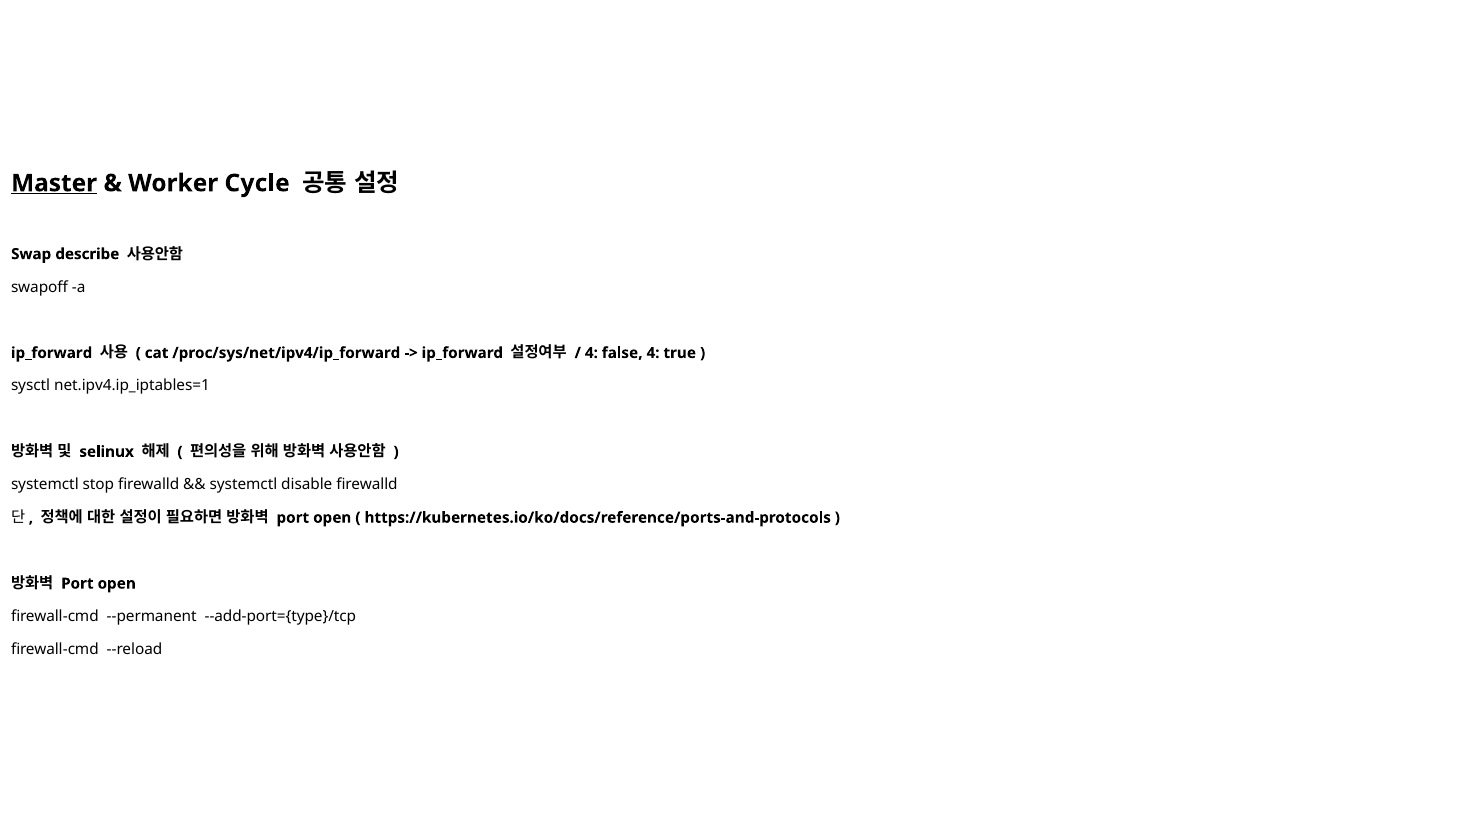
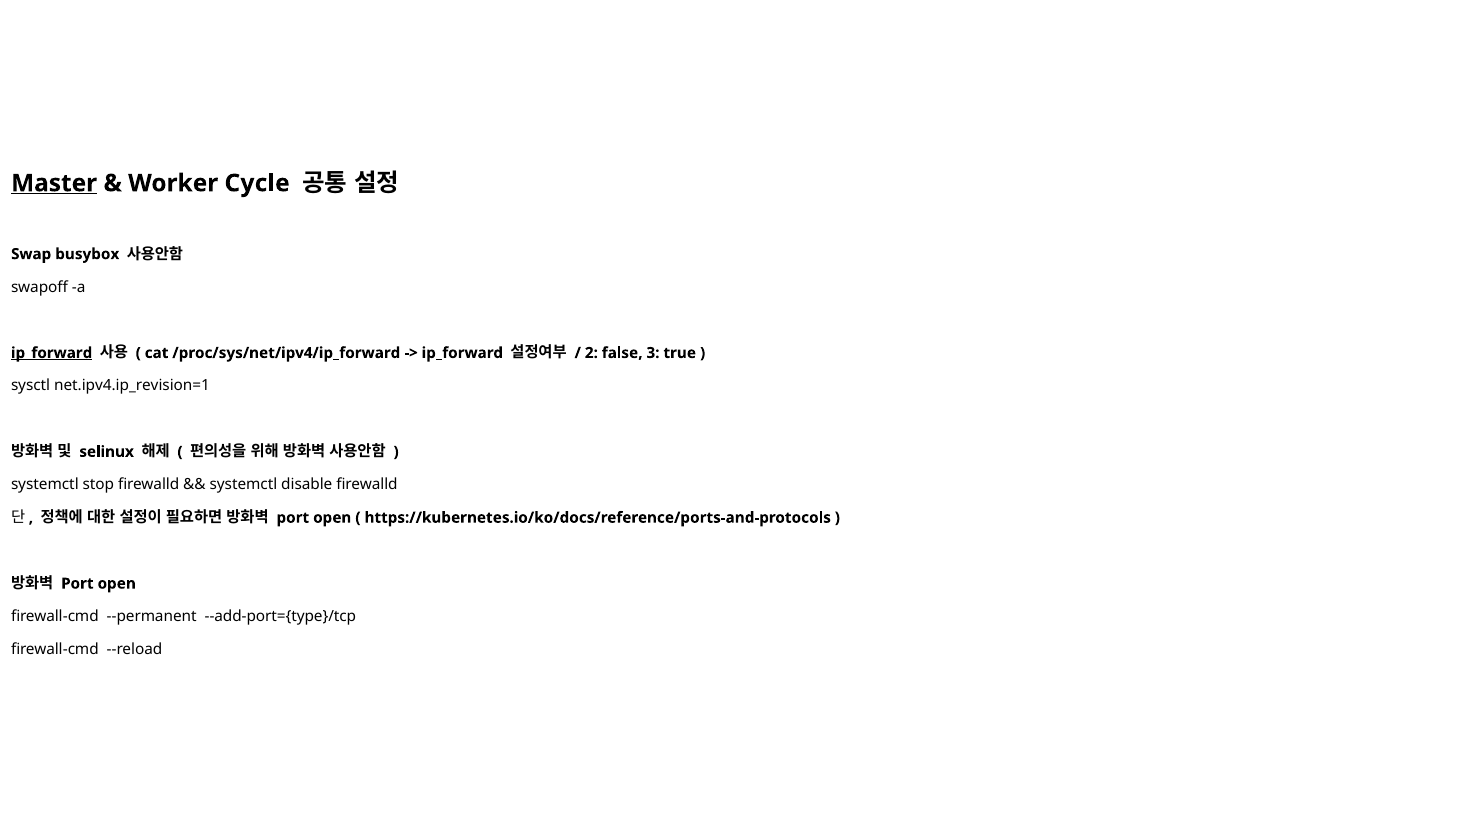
describe: describe -> busybox
ip_forward at (52, 353) underline: none -> present
4 at (591, 353): 4 -> 2
false 4: 4 -> 3
net.ipv4.ip_iptables=1: net.ipv4.ip_iptables=1 -> net.ipv4.ip_revision=1
